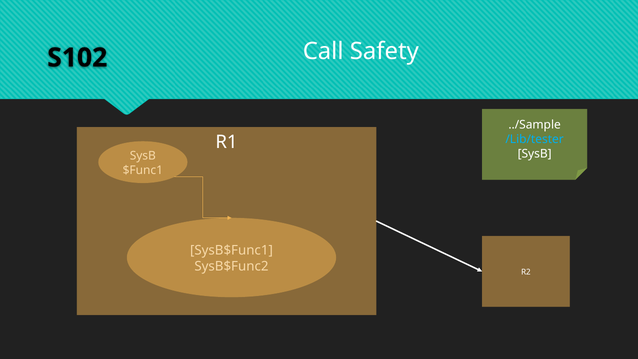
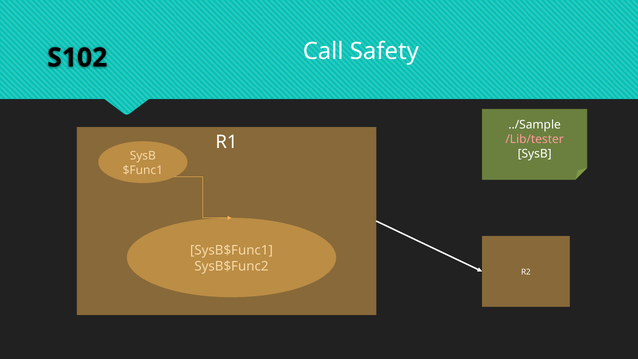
/Lib/tester colour: light blue -> pink
